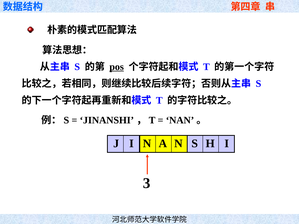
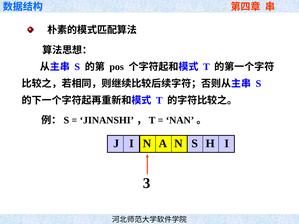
pos underline: present -> none
